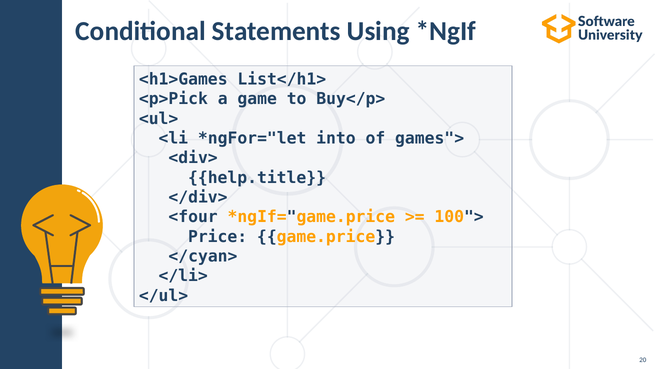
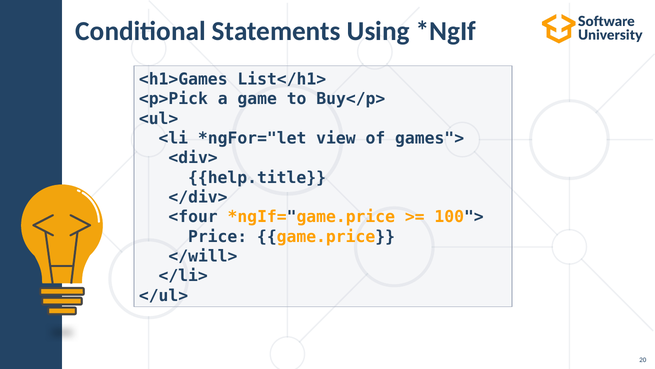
into: into -> view
</cyan>: </cyan> -> </will>
